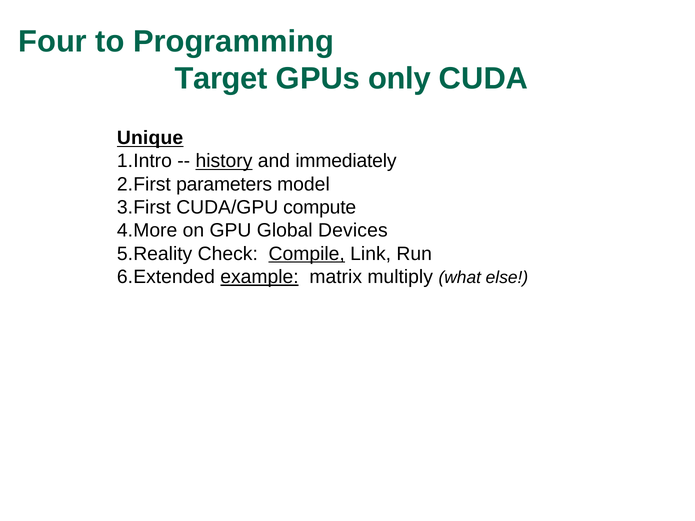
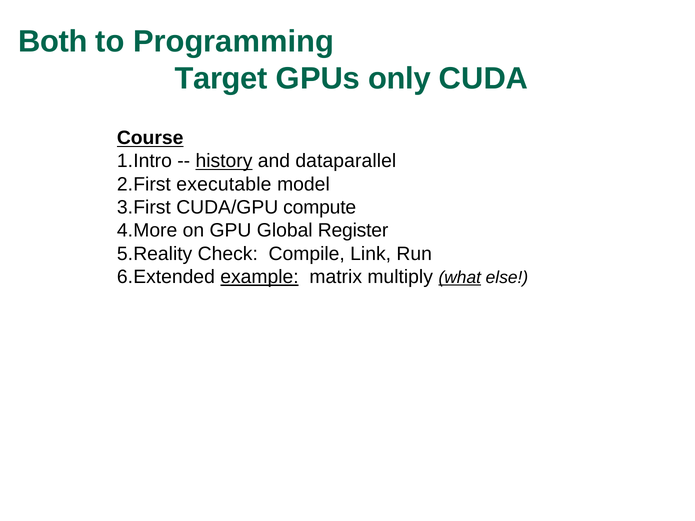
Four: Four -> Both
Unique: Unique -> Course
immediately: immediately -> dataparallel
parameters: parameters -> executable
Devices: Devices -> Register
Compile underline: present -> none
what underline: none -> present
